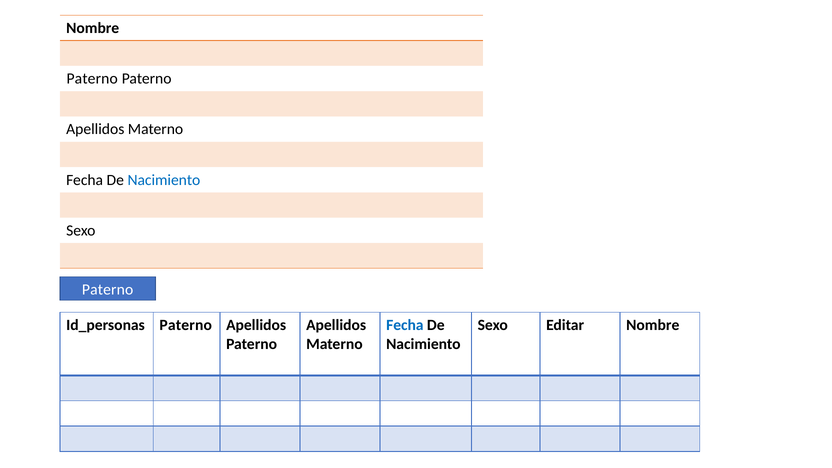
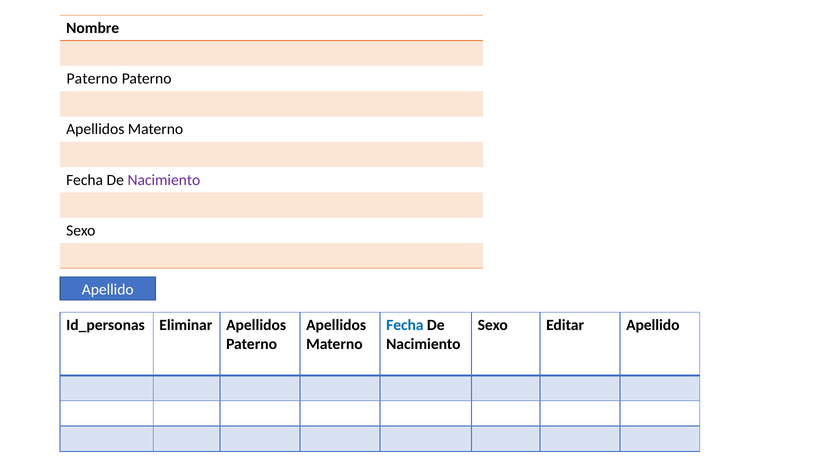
Nacimiento at (164, 180) colour: blue -> purple
Paterno at (108, 290): Paterno -> Apellido
Paterno at (186, 325): Paterno -> Eliminar
Editar Nombre: Nombre -> Apellido
